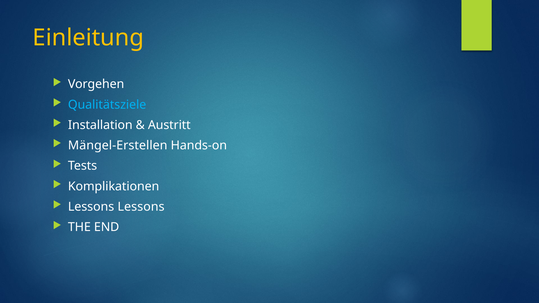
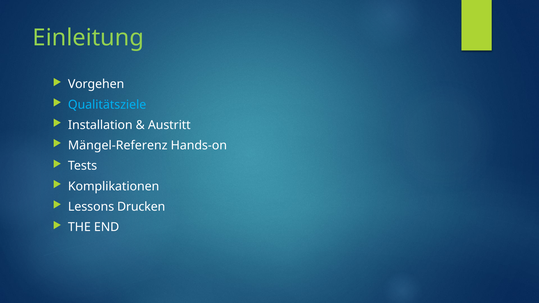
Einleitung colour: yellow -> light green
Mängel-Erstellen: Mängel-Erstellen -> Mängel-Referenz
Lessons Lessons: Lessons -> Drucken
